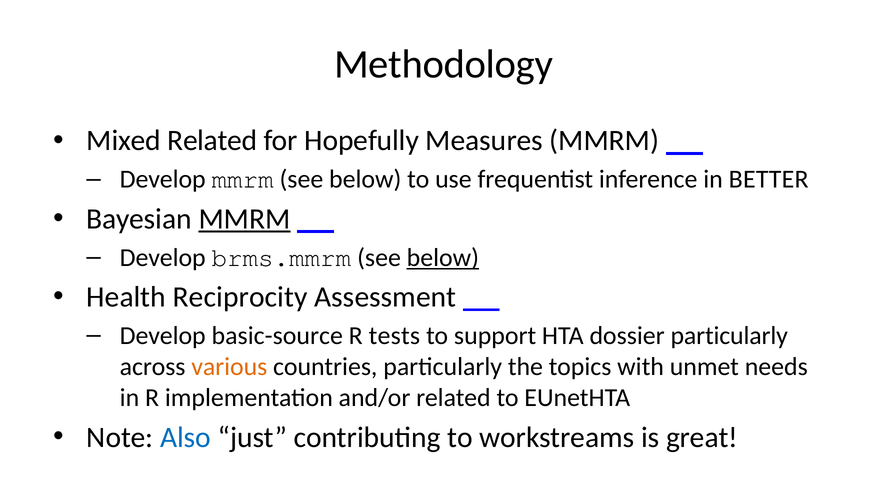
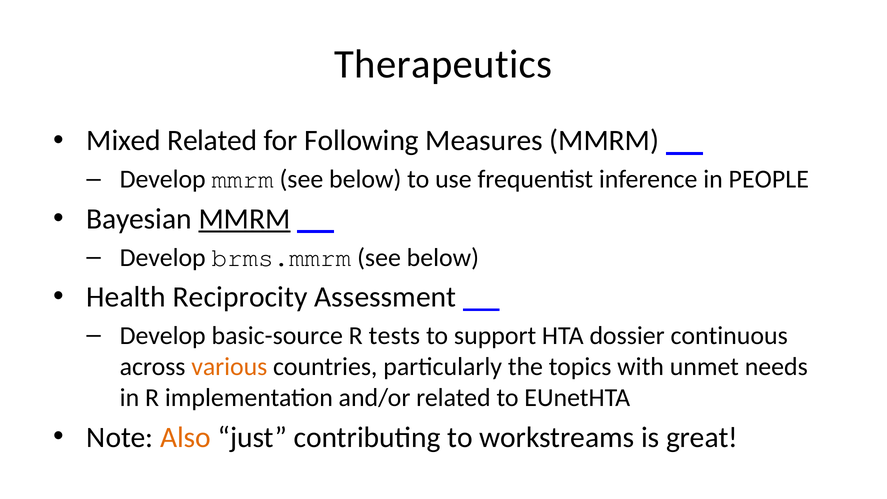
Methodology: Methodology -> Therapeutics
Hopefully: Hopefully -> Following
BETTER: BETTER -> PEOPLE
below at (443, 258) underline: present -> none
dossier particularly: particularly -> continuous
Also colour: blue -> orange
